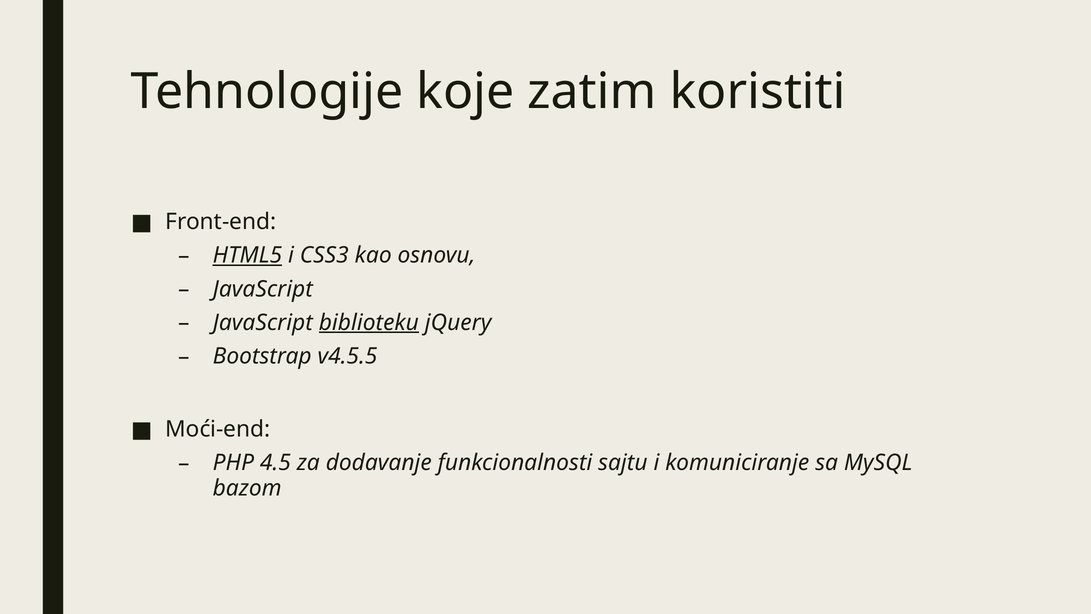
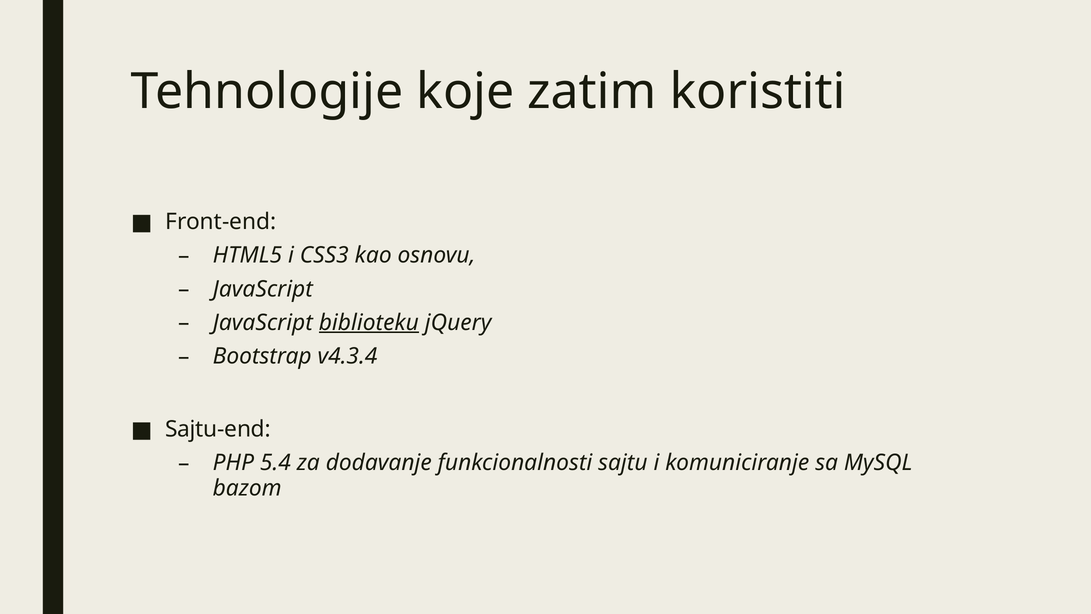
HTML5 underline: present -> none
v4.5.5: v4.5.5 -> v4.3.4
Moći-end: Moći-end -> Sajtu-end
4.5: 4.5 -> 5.4
